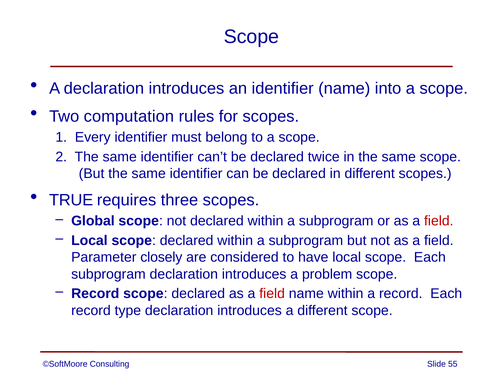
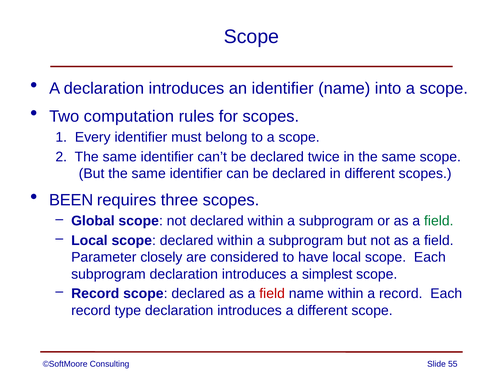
TRUE: TRUE -> BEEN
field at (439, 221) colour: red -> green
problem: problem -> simplest
